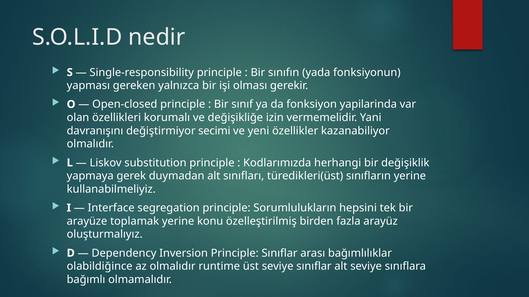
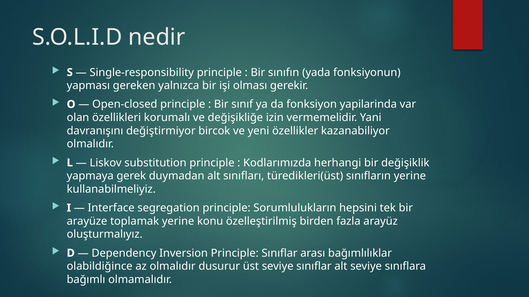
secimi: secimi -> bircok
runtime: runtime -> dusurur
